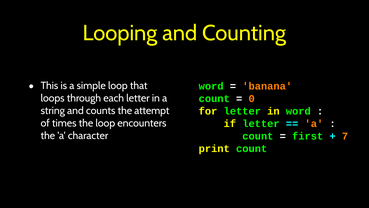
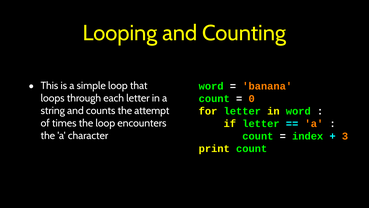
first: first -> index
7: 7 -> 3
